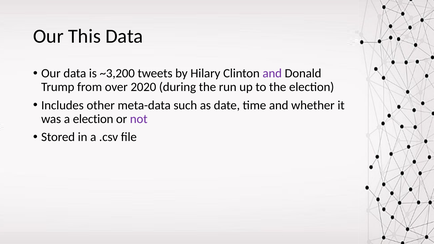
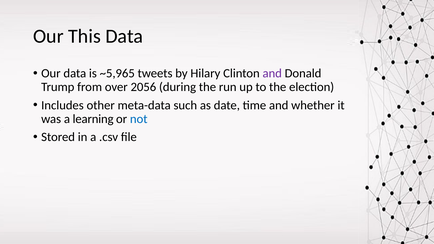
~3,200: ~3,200 -> ~5,965
2020: 2020 -> 2056
a election: election -> learning
not colour: purple -> blue
